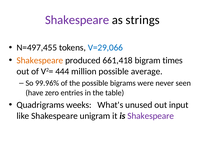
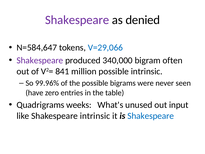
strings: strings -> denied
N=497,455: N=497,455 -> N=584,647
Shakespeare at (40, 60) colour: orange -> purple
661,418: 661,418 -> 340,000
times: times -> often
444: 444 -> 841
possible average: average -> intrinsic
Shakespeare unigram: unigram -> intrinsic
Shakespeare at (151, 116) colour: purple -> blue
